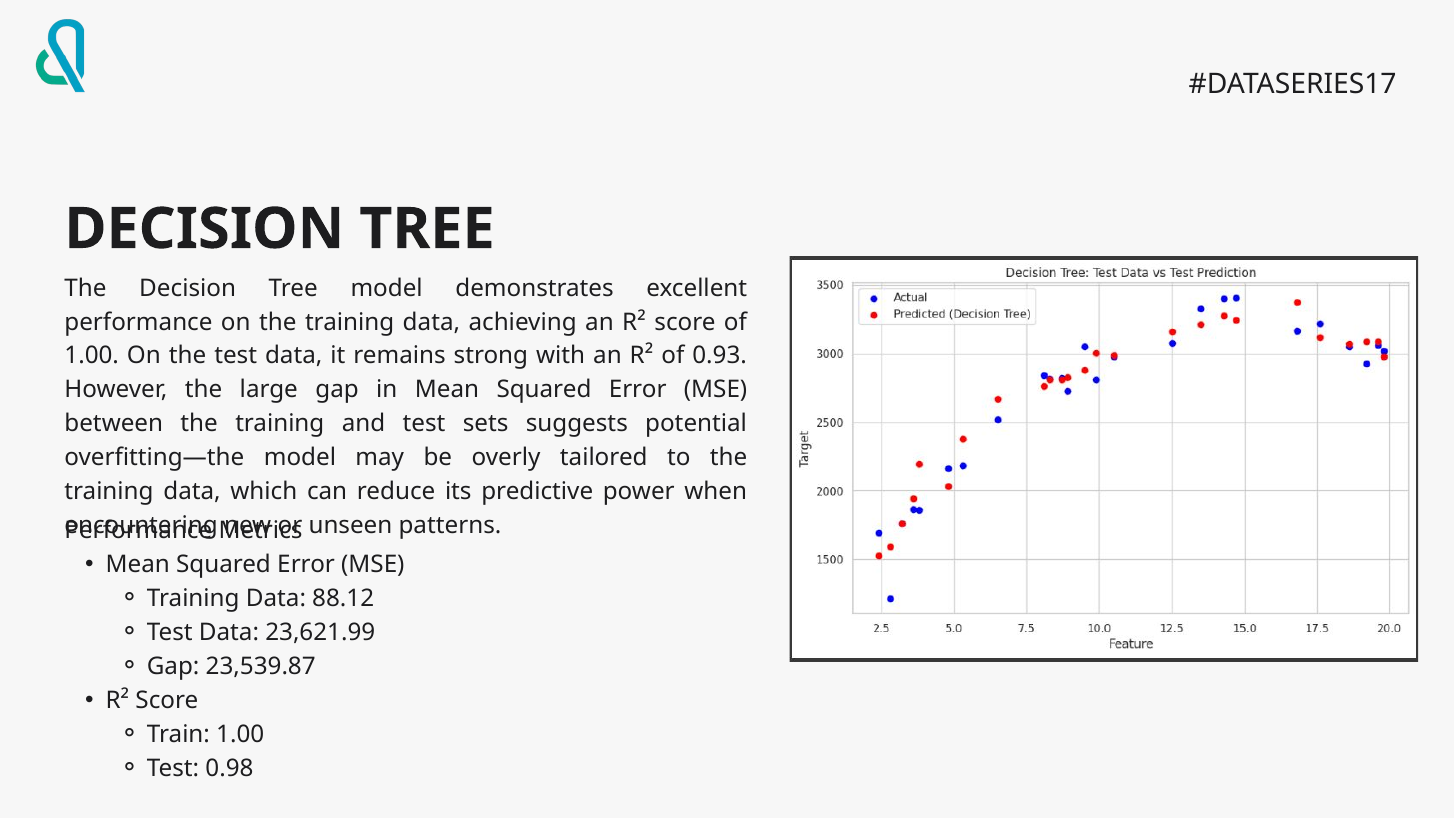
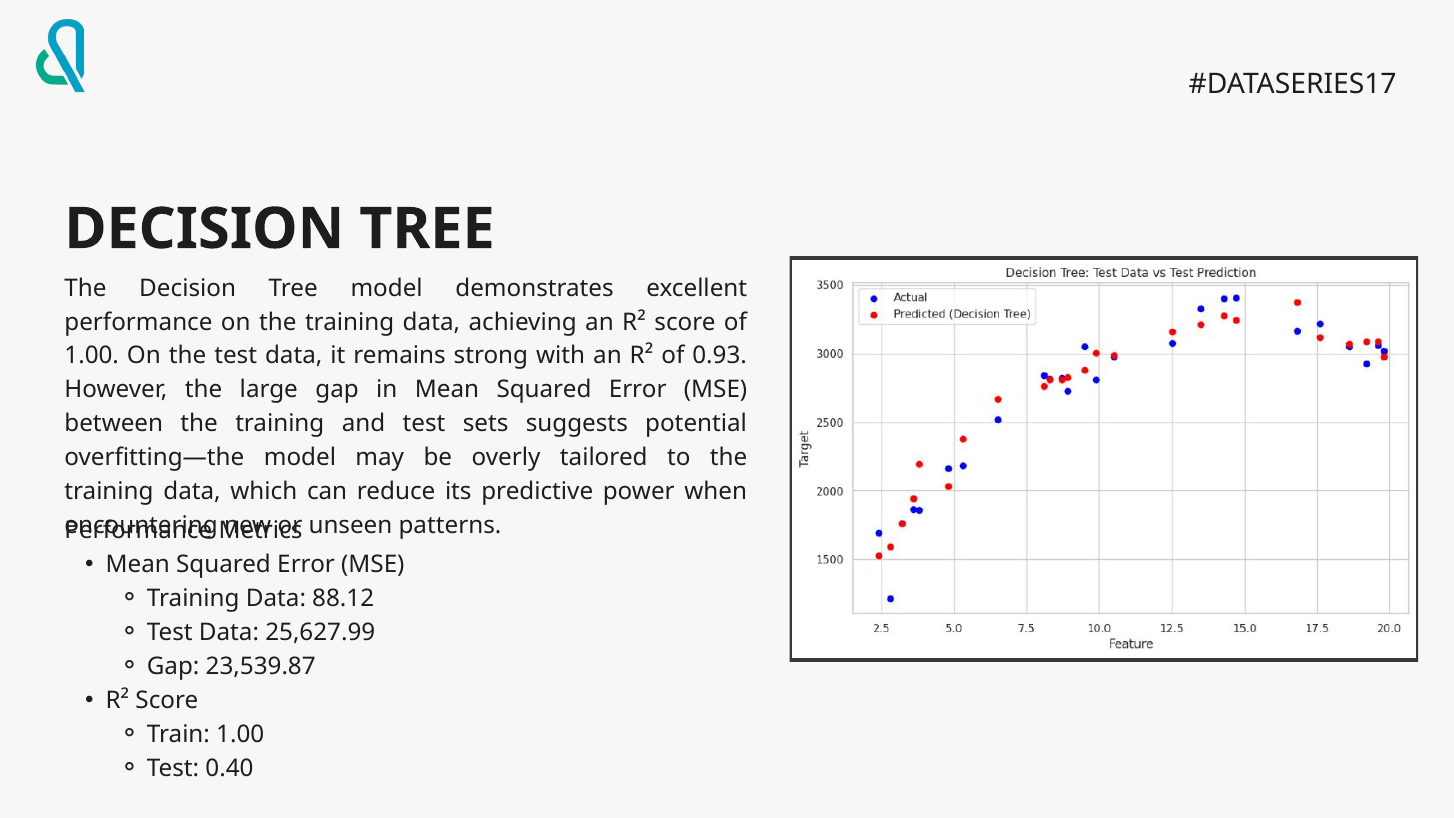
23,621.99: 23,621.99 -> 25,627.99
0.98: 0.98 -> 0.40
